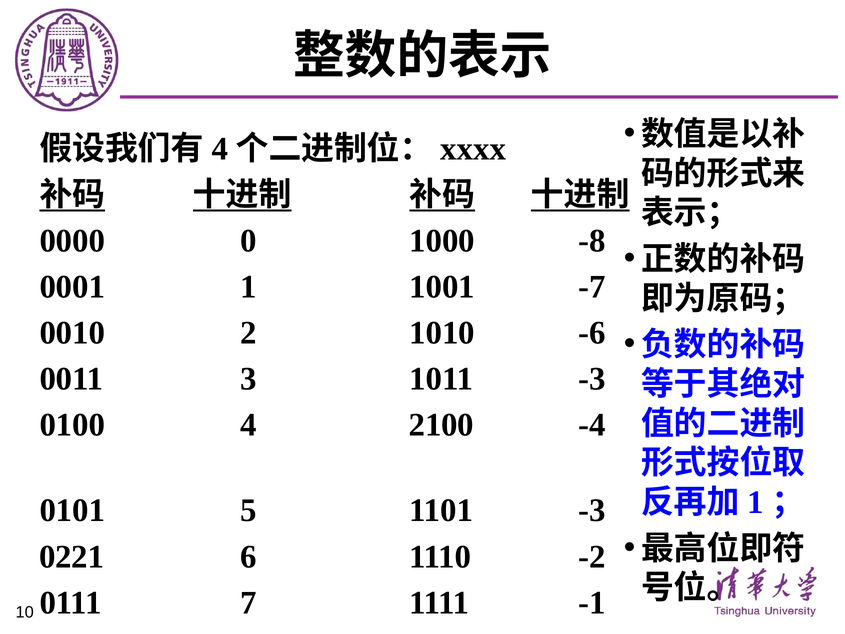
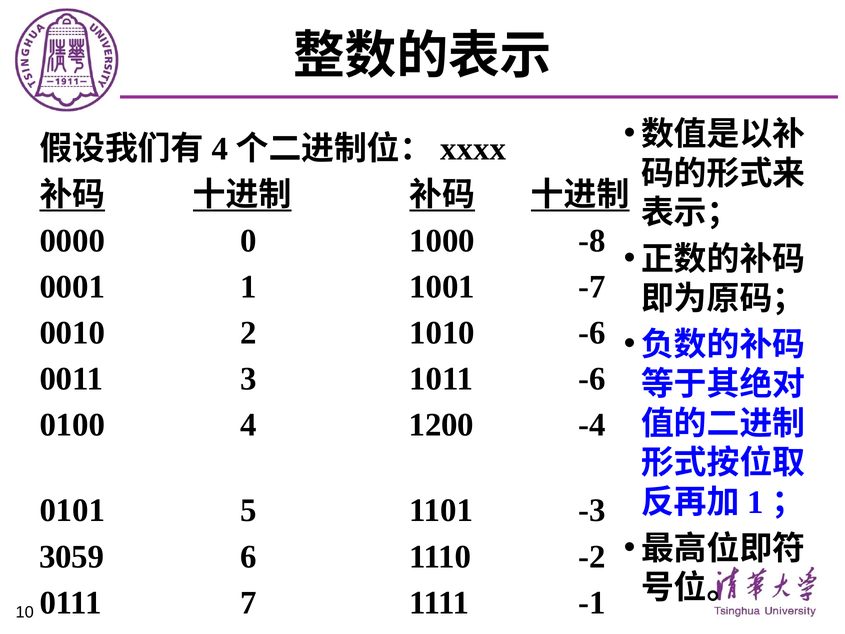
1011 -3: -3 -> -6
2100: 2100 -> 1200
0221: 0221 -> 3059
